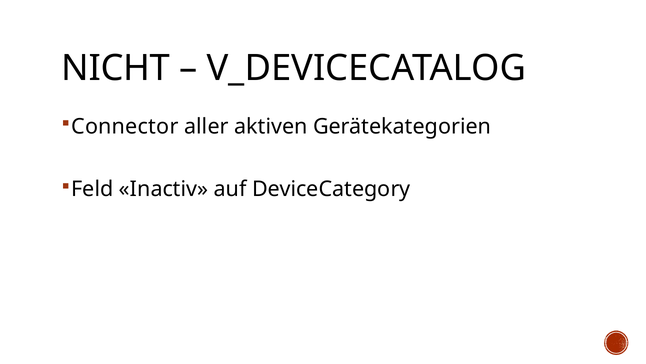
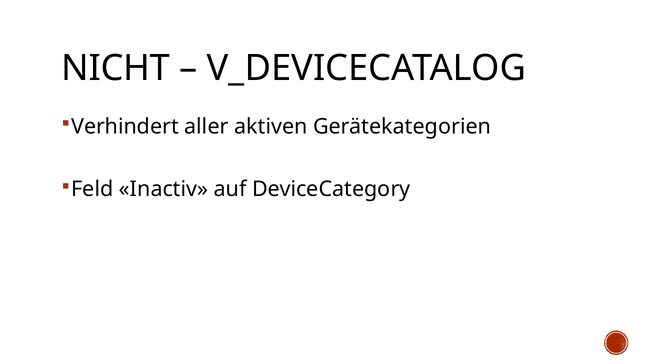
Connector: Connector -> Verhindert
